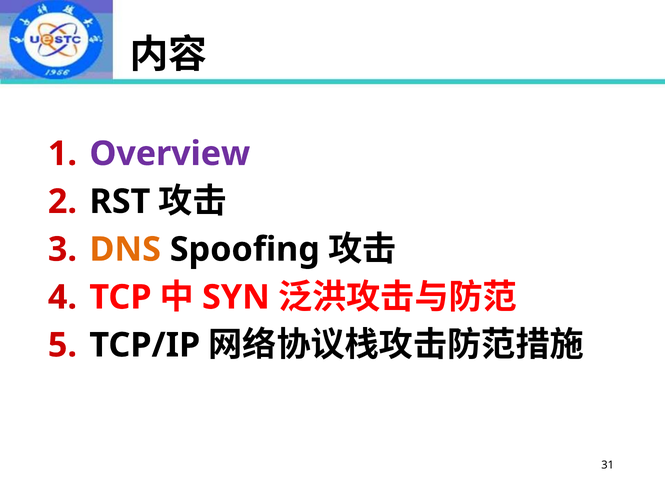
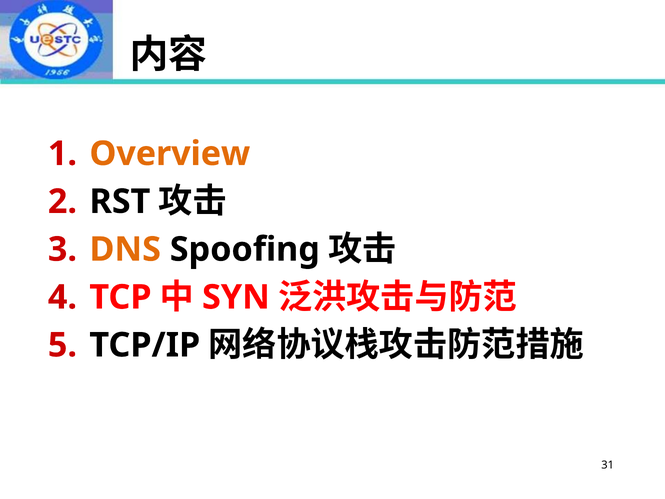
Overview colour: purple -> orange
